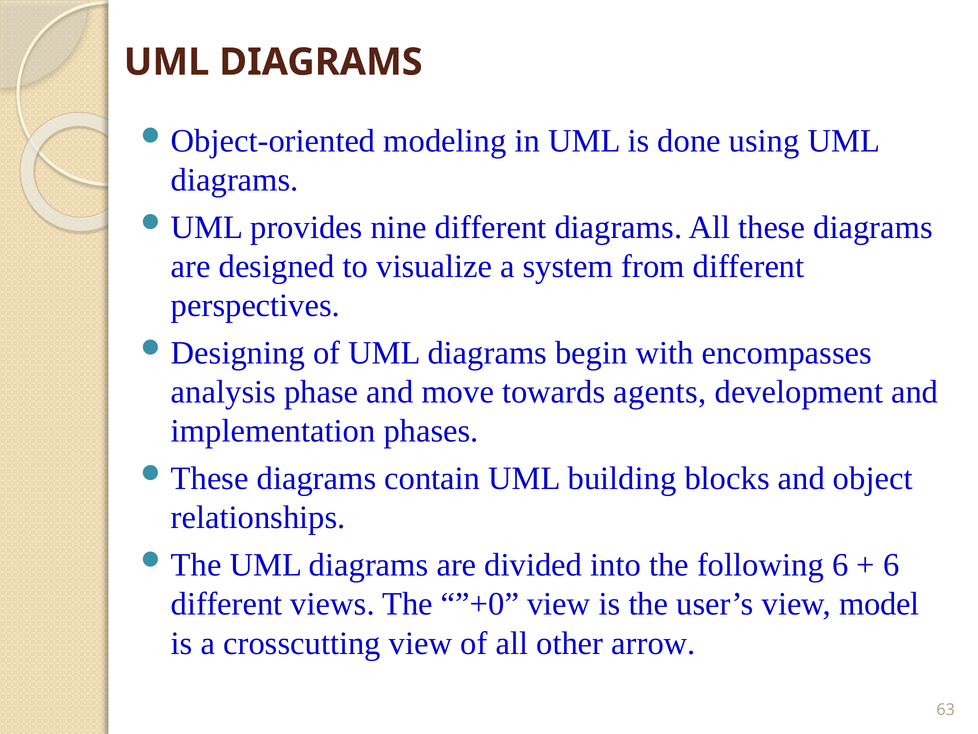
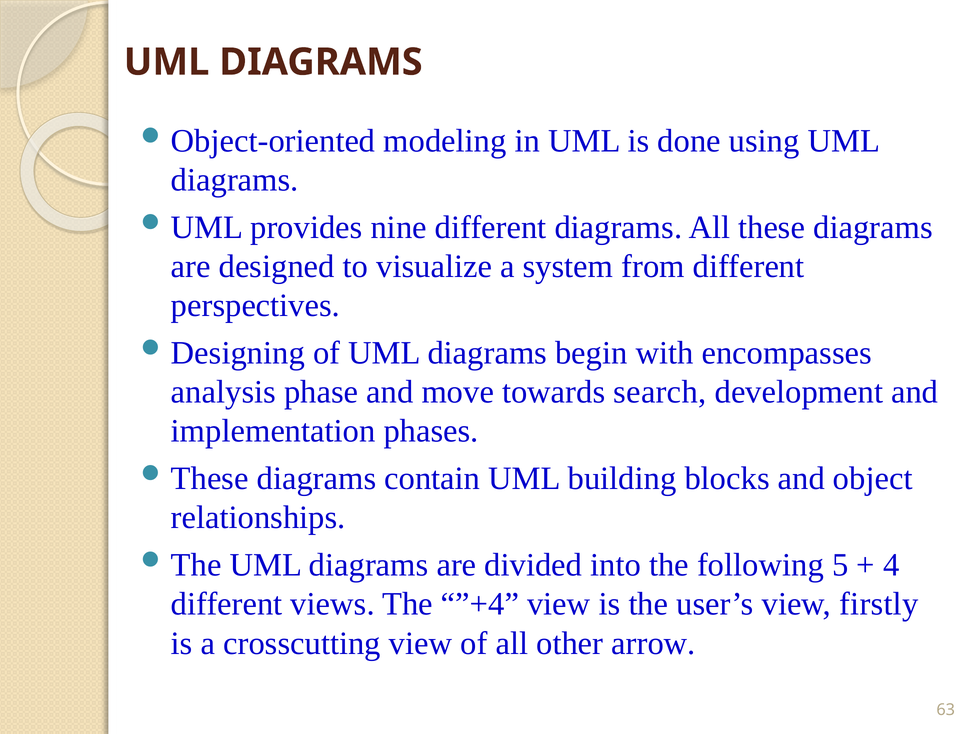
agents: agents -> search
following 6: 6 -> 5
6 at (891, 565): 6 -> 4
”+0: ”+0 -> ”+4
model: model -> firstly
